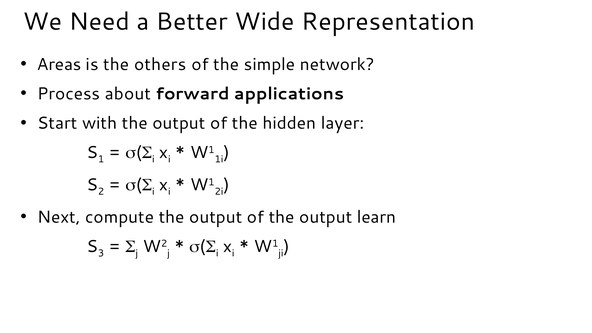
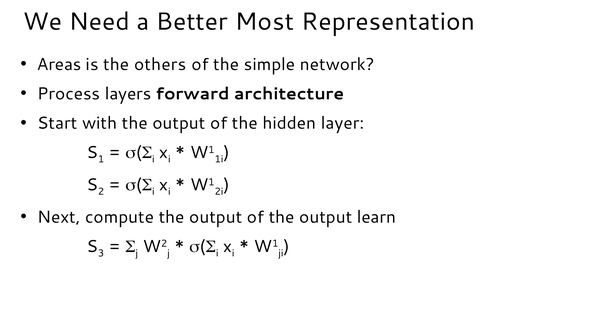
Wide: Wide -> Most
about: about -> layers
applications: applications -> architecture
